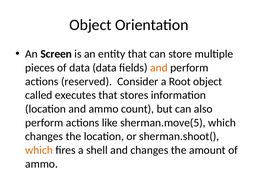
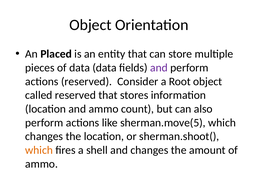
Screen: Screen -> Placed
and at (159, 68) colour: orange -> purple
called executes: executes -> reserved
